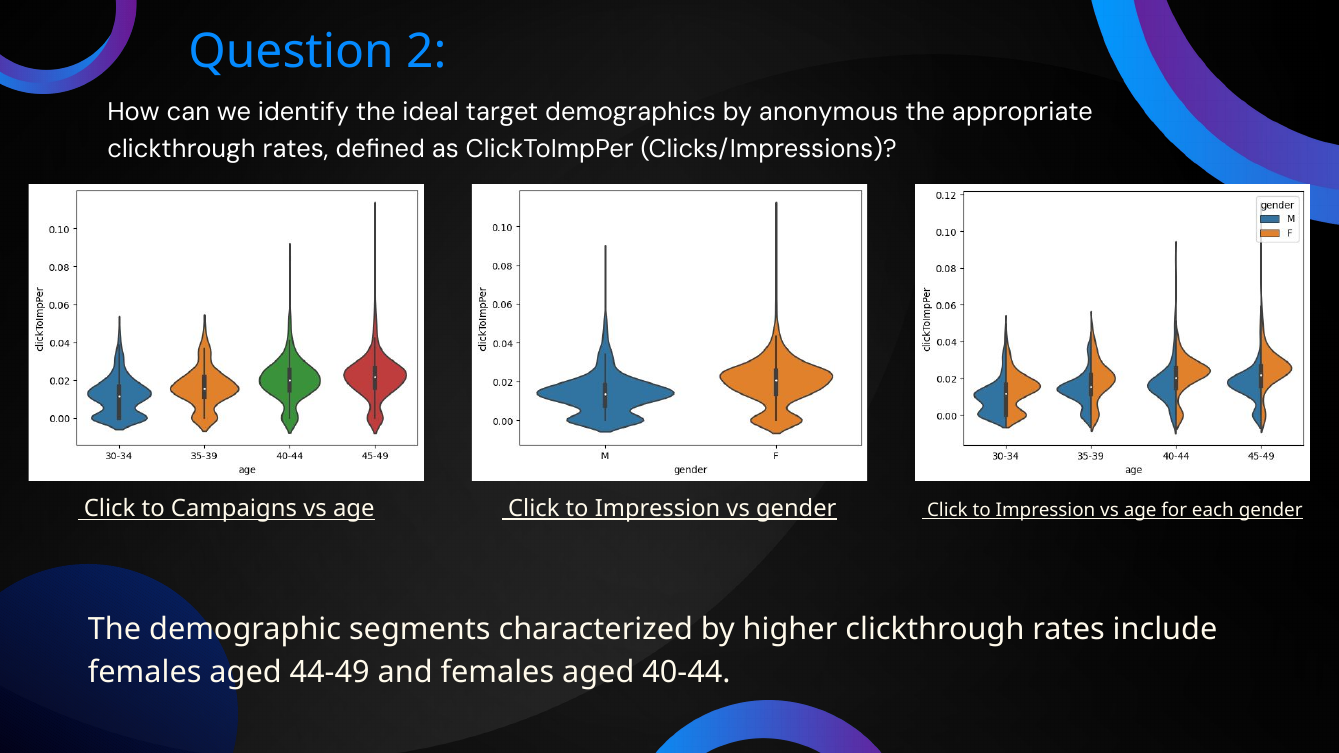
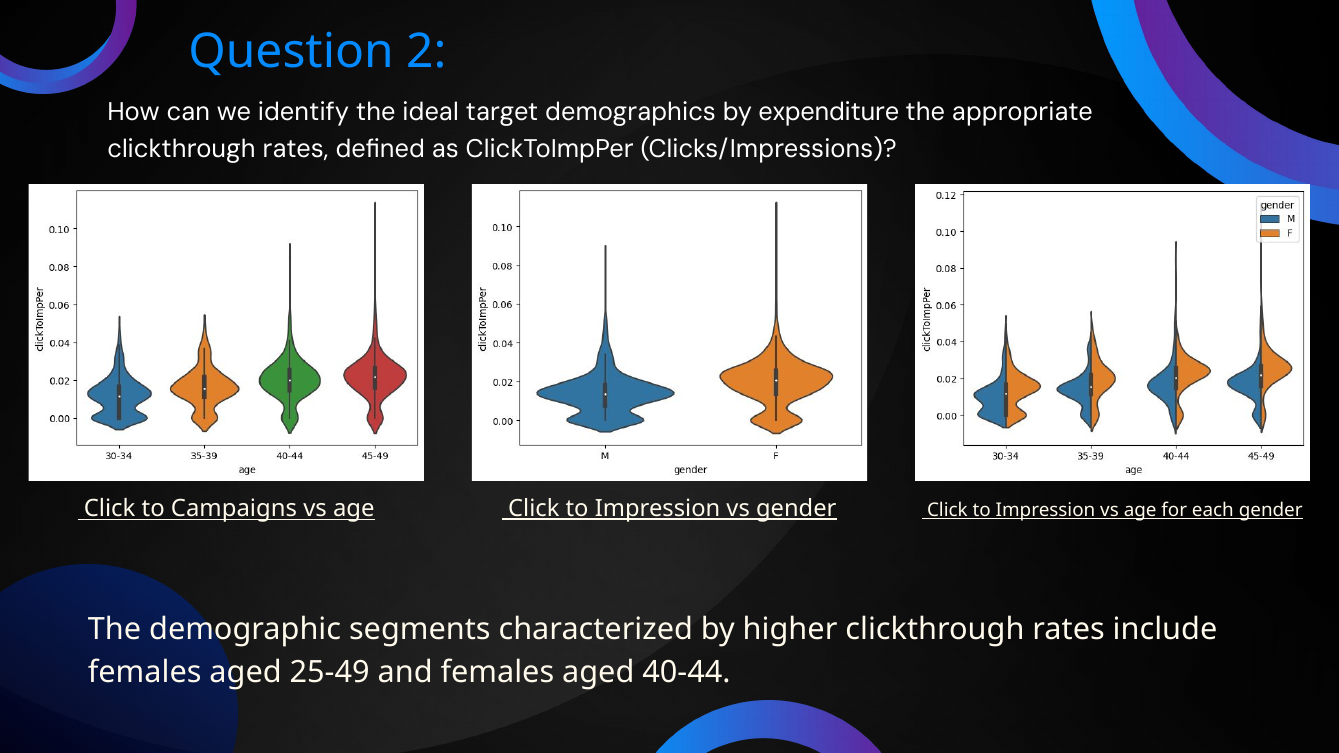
anonymous: anonymous -> expenditure
44-49: 44-49 -> 25-49
